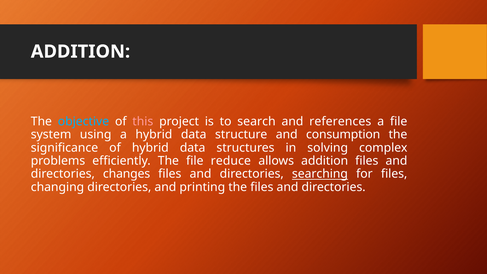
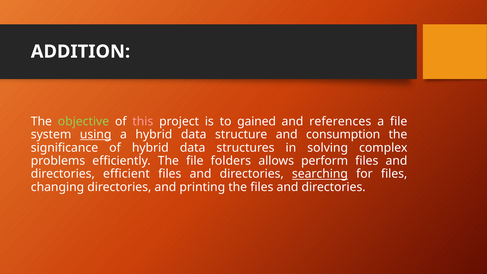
objective colour: light blue -> light green
search: search -> gained
using underline: none -> present
reduce: reduce -> folders
allows addition: addition -> perform
changes: changes -> efficient
